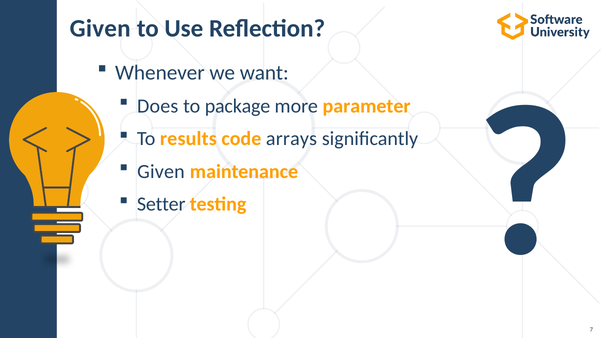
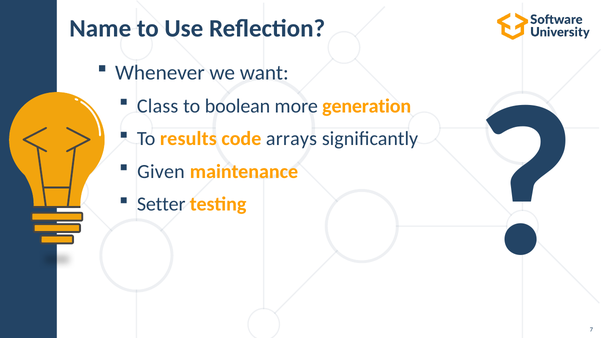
Given at (100, 28): Given -> Name
Does: Does -> Class
package: package -> boolean
parameter: parameter -> generation
